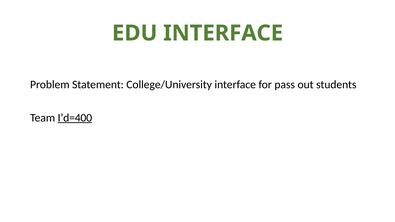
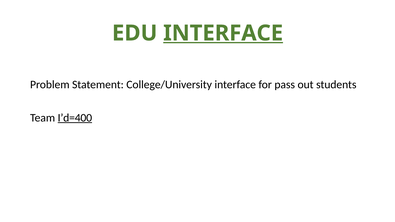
INTERFACE at (223, 33) underline: none -> present
